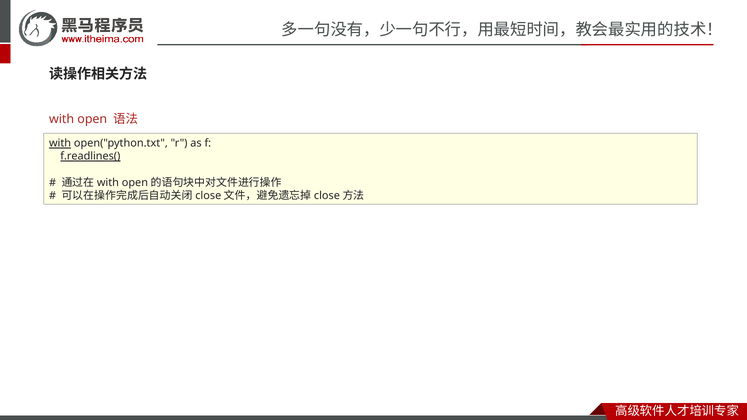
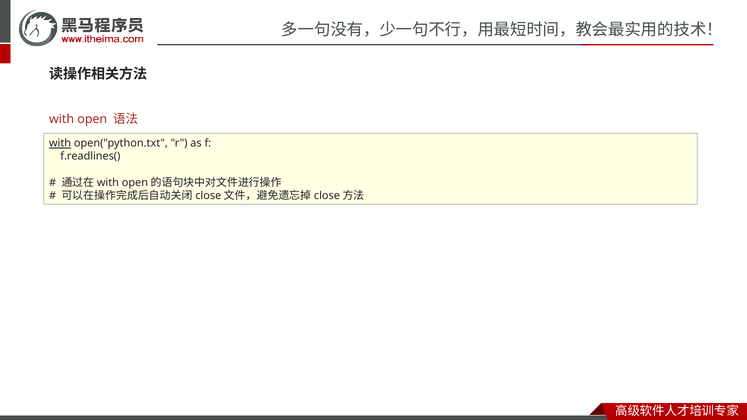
f.readlines( underline: present -> none
